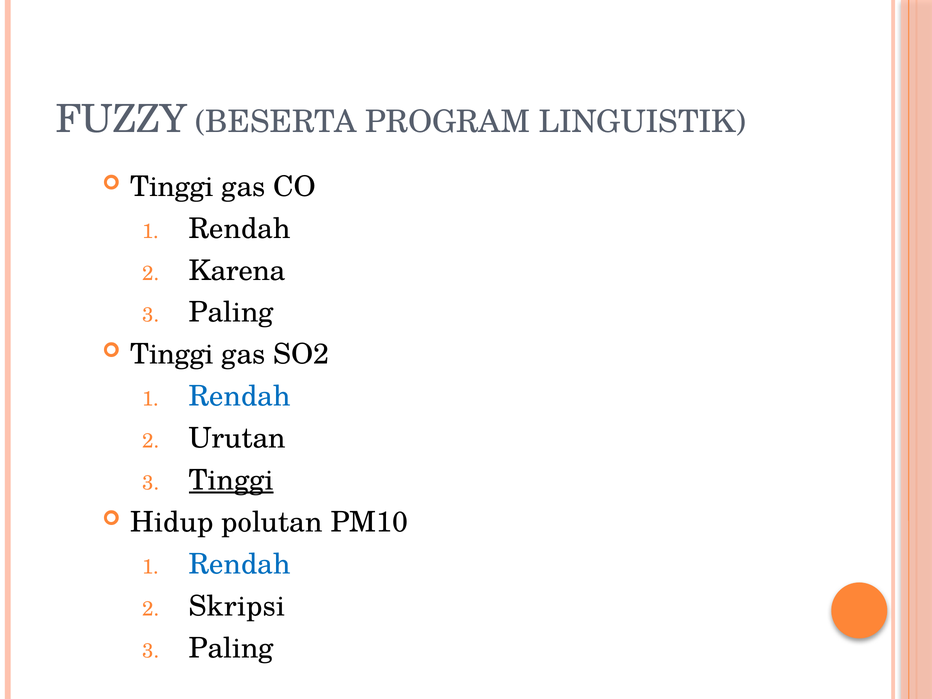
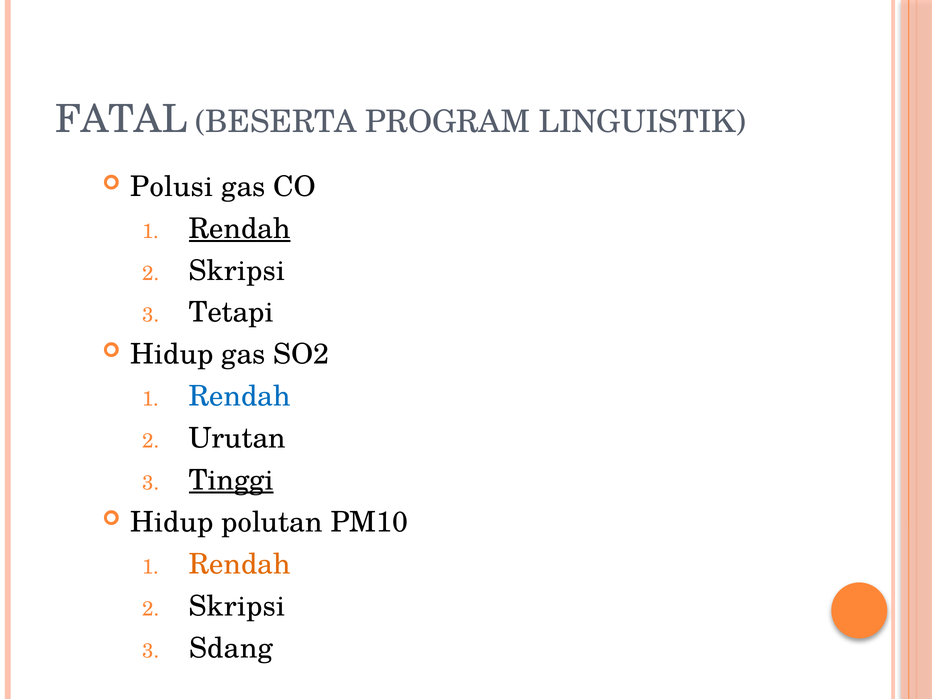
FUZZY: FUZZY -> FATAL
Tinggi at (172, 187): Tinggi -> Polusi
Rendah at (240, 229) underline: none -> present
Karena at (237, 271): Karena -> Skripsi
Paling at (231, 313): Paling -> Tetapi
Tinggi at (172, 355): Tinggi -> Hidup
Rendah at (240, 564) colour: blue -> orange
Paling at (231, 648): Paling -> Sdang
